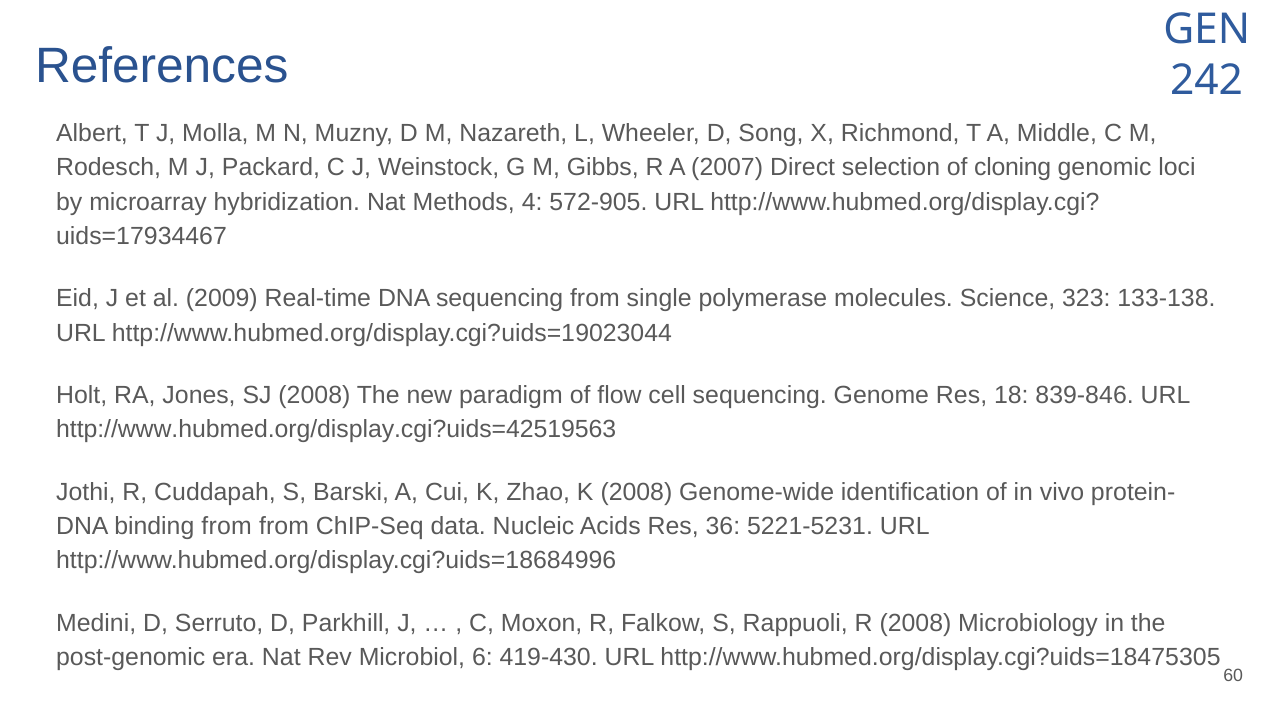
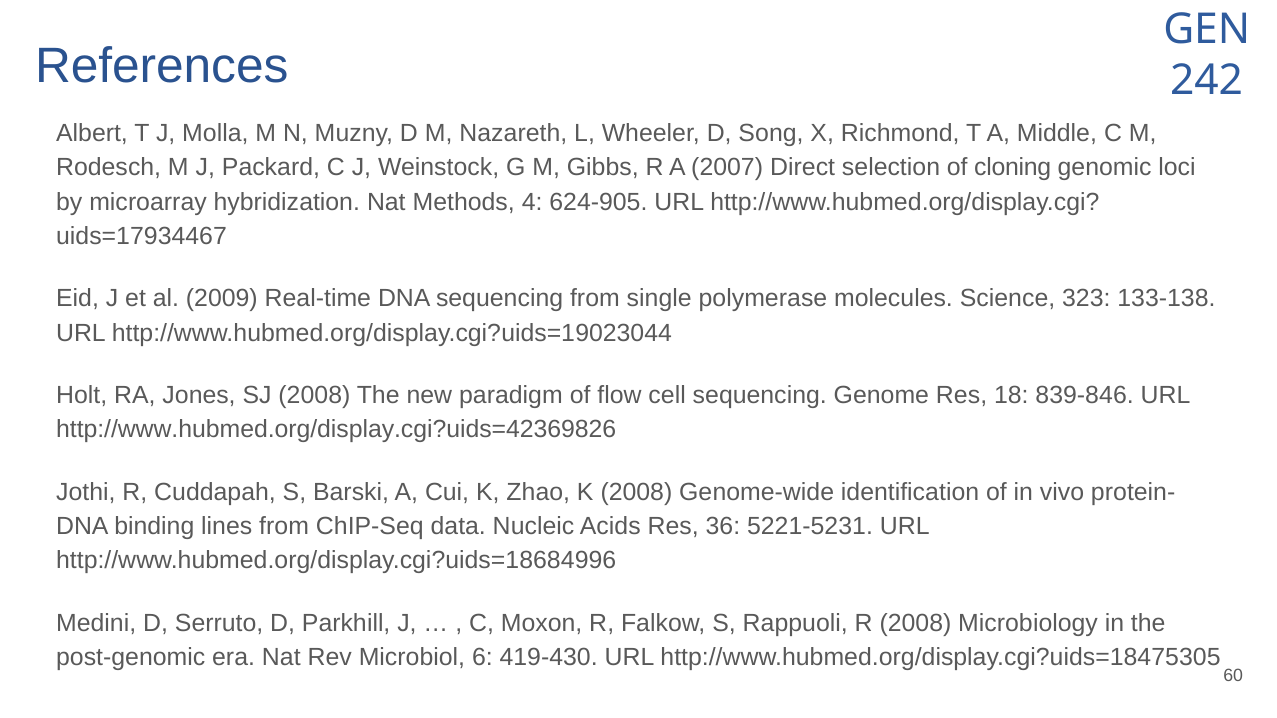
572-905: 572-905 -> 624-905
http://www.hubmed.org/display.cgi?uids=42519563: http://www.hubmed.org/display.cgi?uids=42519563 -> http://www.hubmed.org/display.cgi?uids=42369826
binding from: from -> lines
